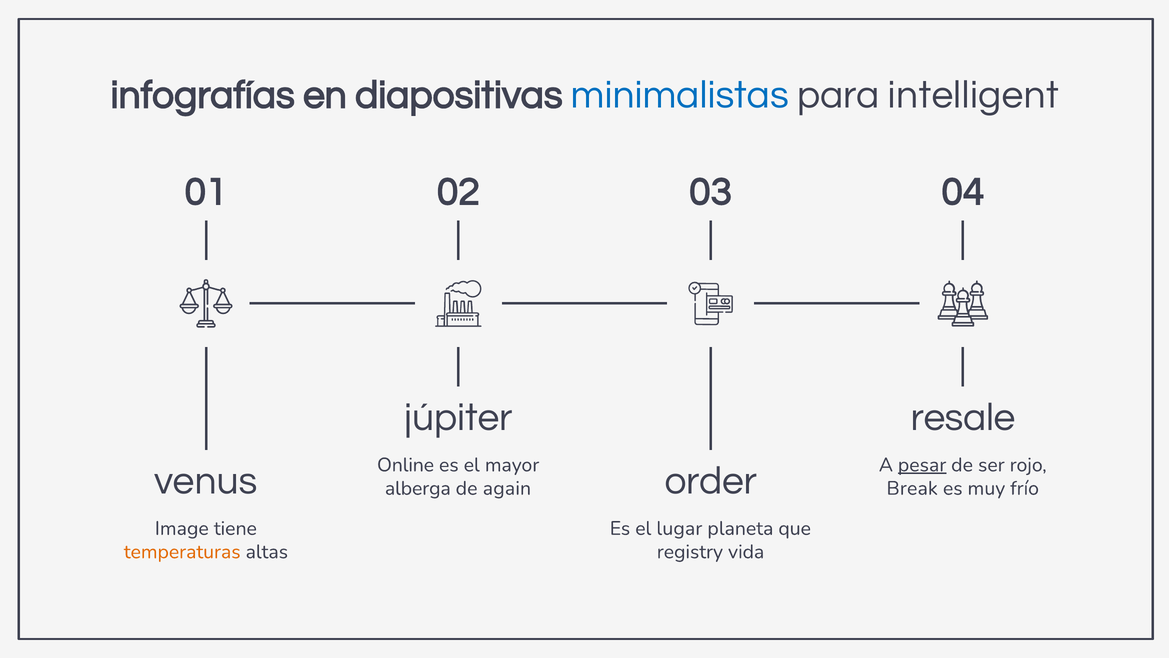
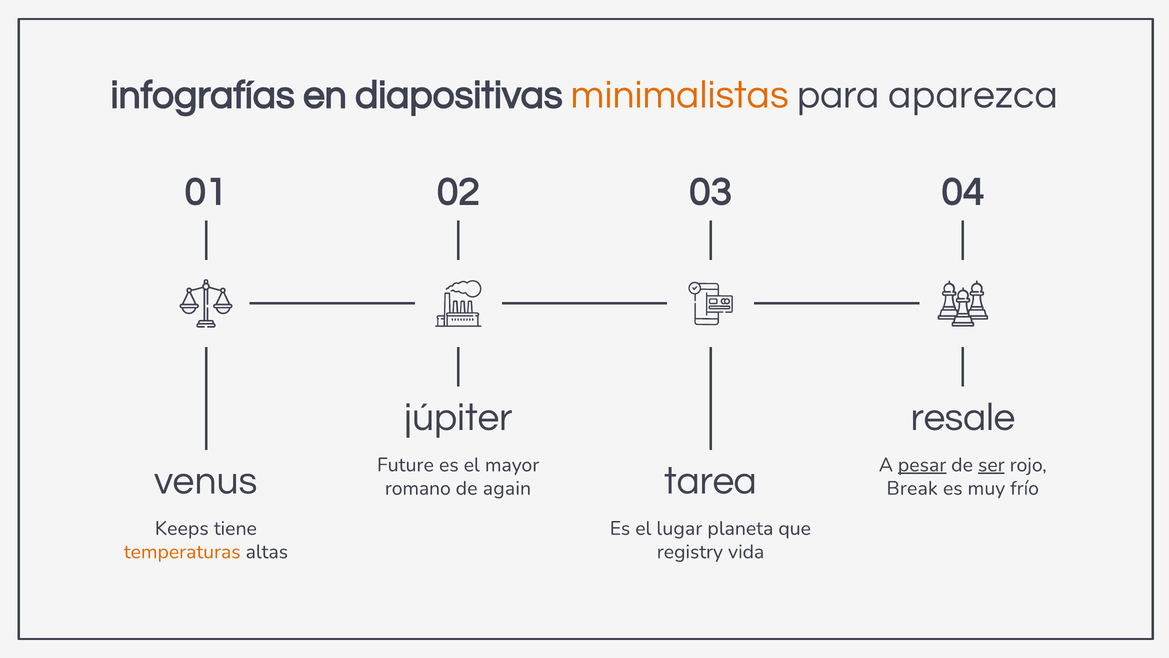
minimalistas colour: blue -> orange
intelligent: intelligent -> aparezca
Online: Online -> Future
ser underline: none -> present
order: order -> tarea
alberga: alberga -> romano
Image: Image -> Keeps
